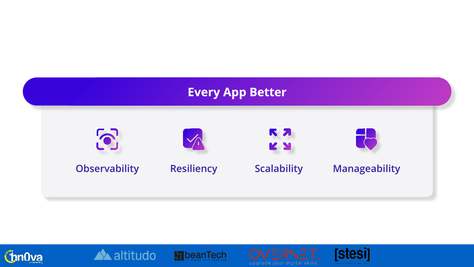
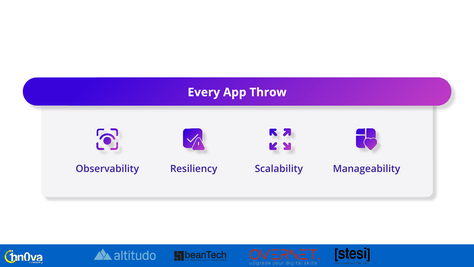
Better: Better -> Throw
